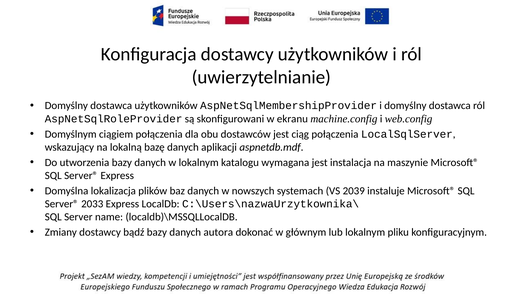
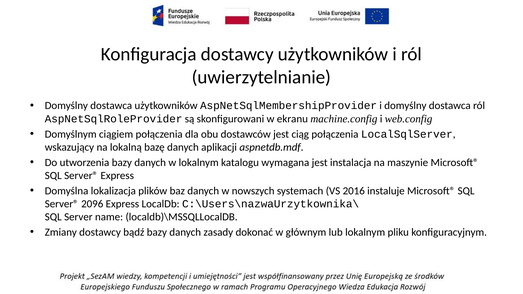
2039: 2039 -> 2016
2033: 2033 -> 2096
autora: autora -> zasady
